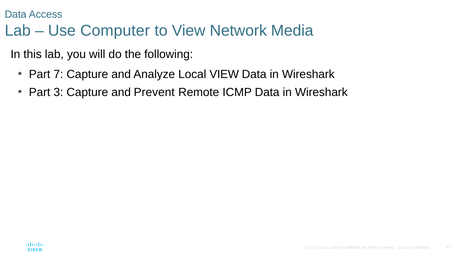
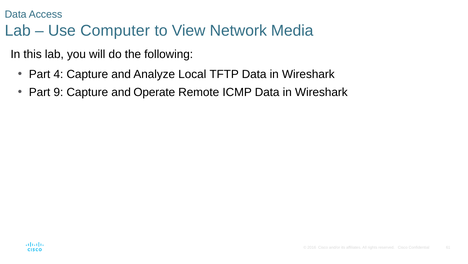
7: 7 -> 4
Local VIEW: VIEW -> TFTP
3: 3 -> 9
Prevent: Prevent -> Operate
